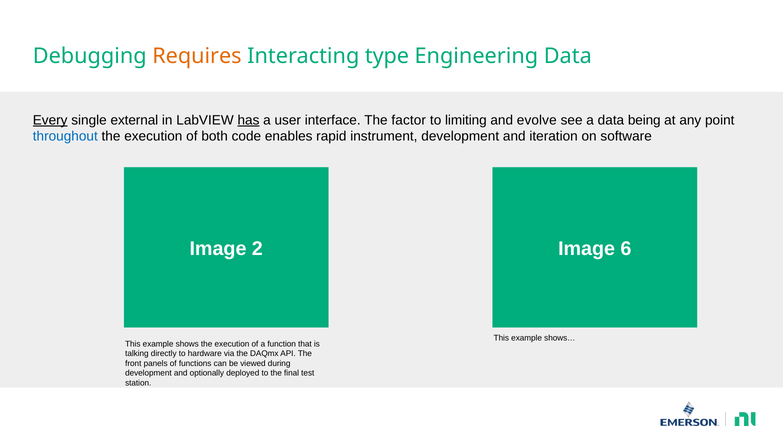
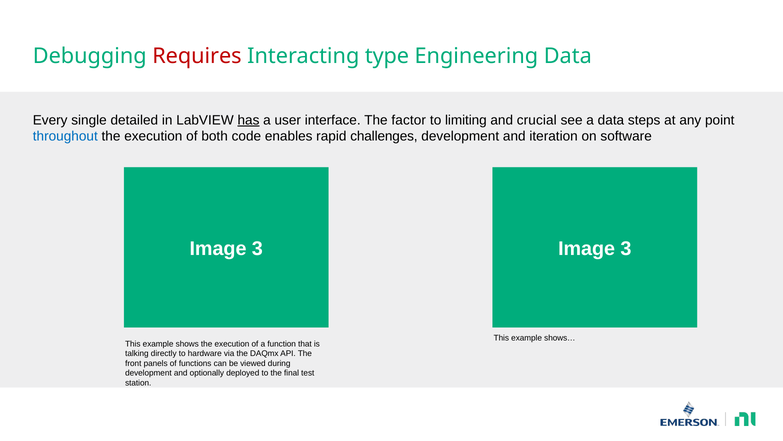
Requires colour: orange -> red
Every underline: present -> none
external: external -> detailed
evolve: evolve -> crucial
being: being -> steps
instrument: instrument -> challenges
2 at (257, 248): 2 -> 3
6 at (626, 248): 6 -> 3
